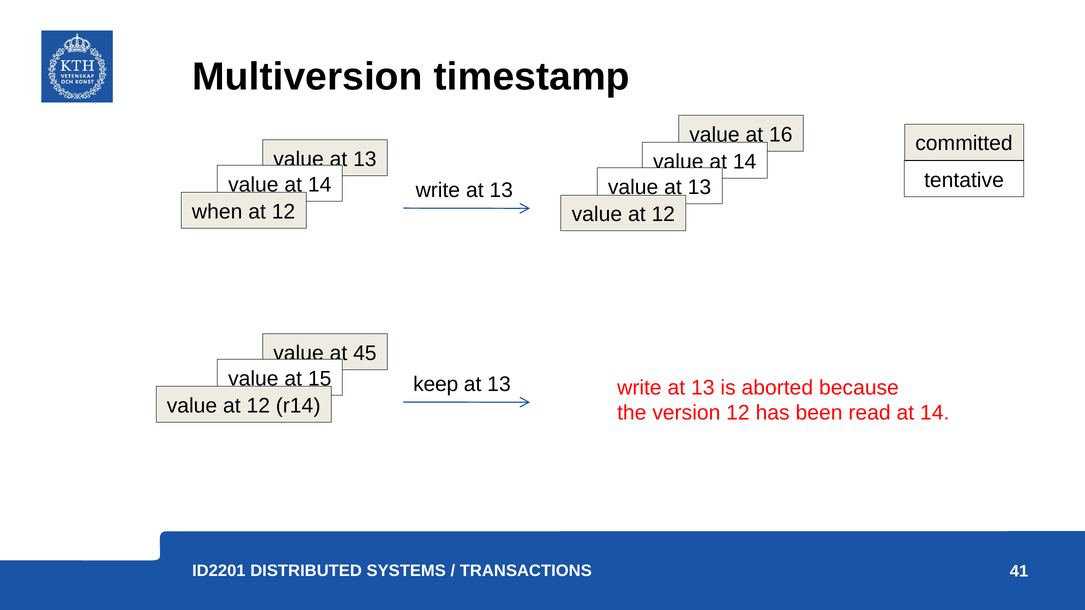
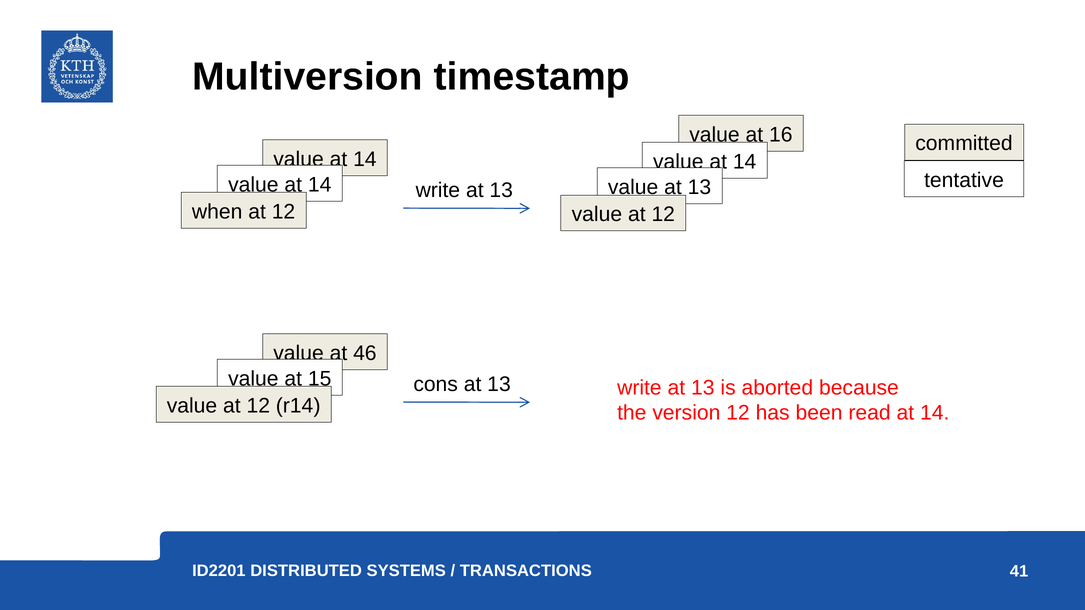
13 at (365, 159): 13 -> 14
45: 45 -> 46
keep: keep -> cons
